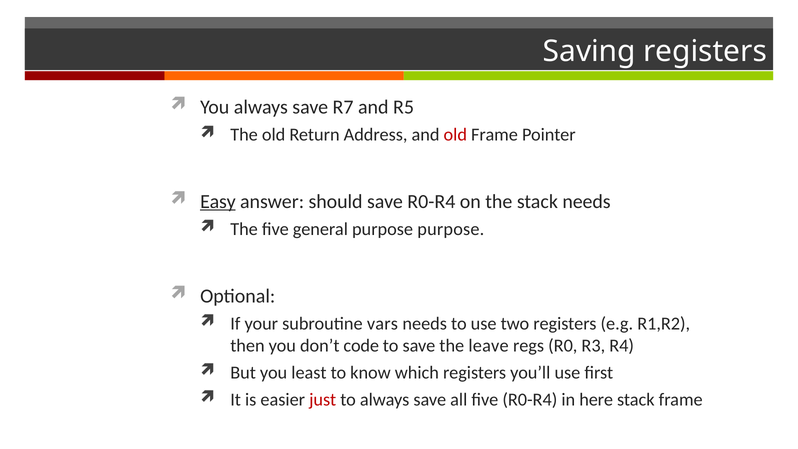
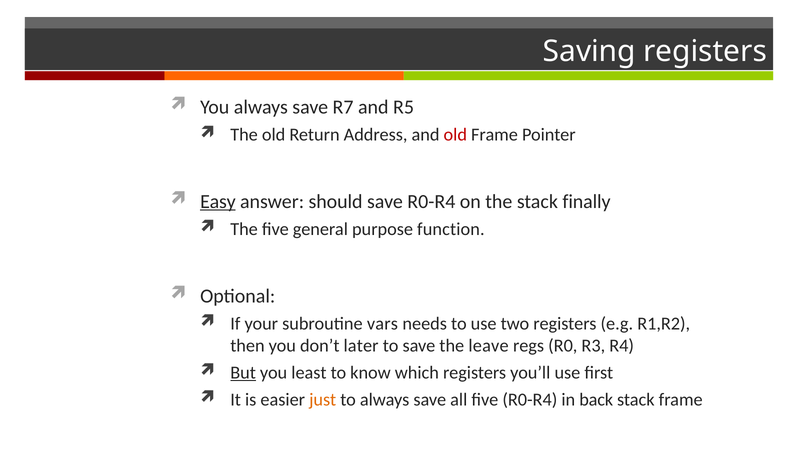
stack needs: needs -> finally
purpose purpose: purpose -> function
code: code -> later
But underline: none -> present
just colour: red -> orange
here: here -> back
